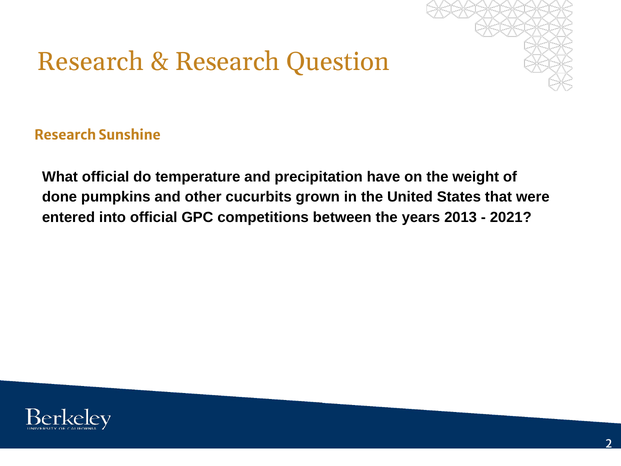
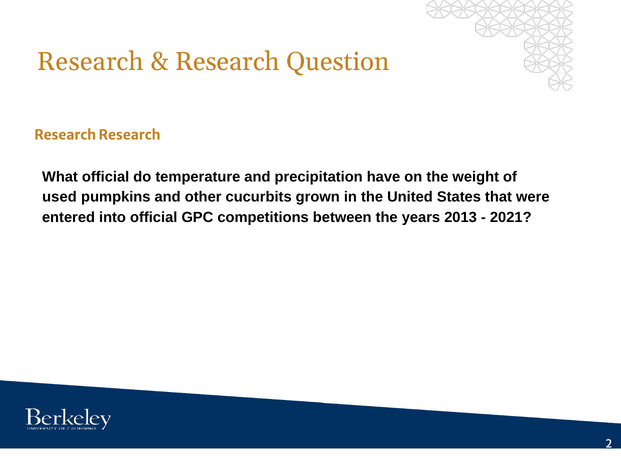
Research Sunshine: Sunshine -> Research
done: done -> used
